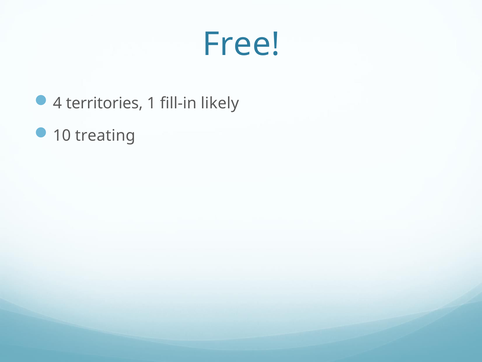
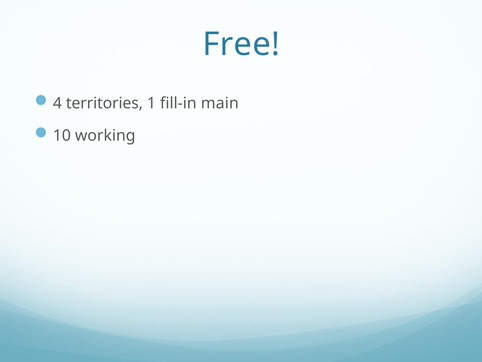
likely: likely -> main
treating: treating -> working
